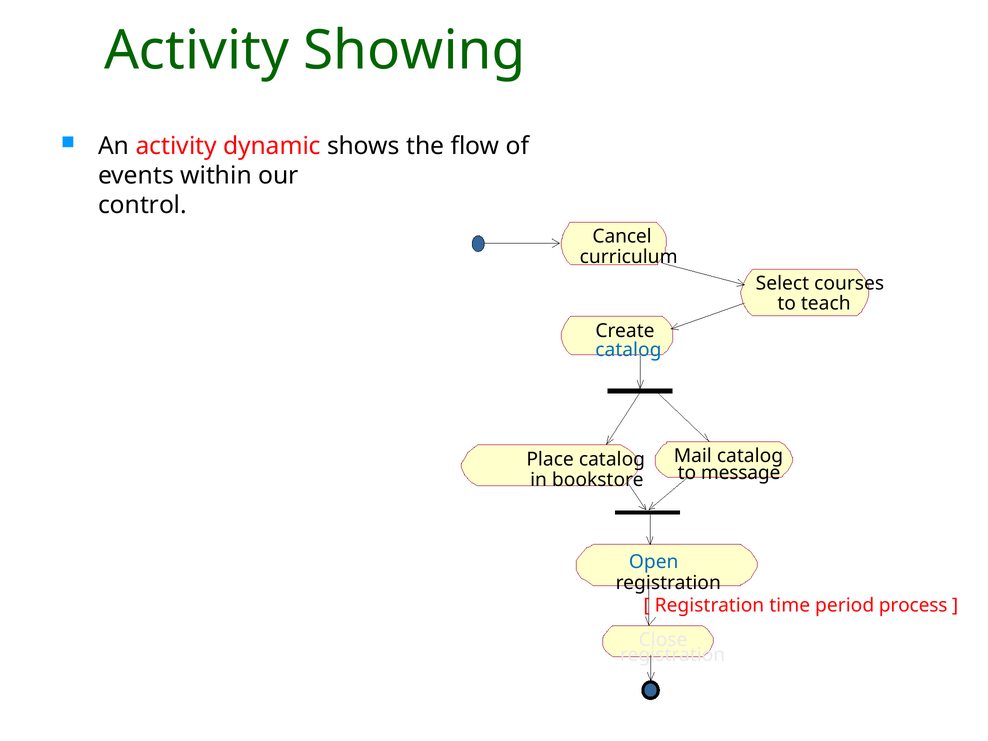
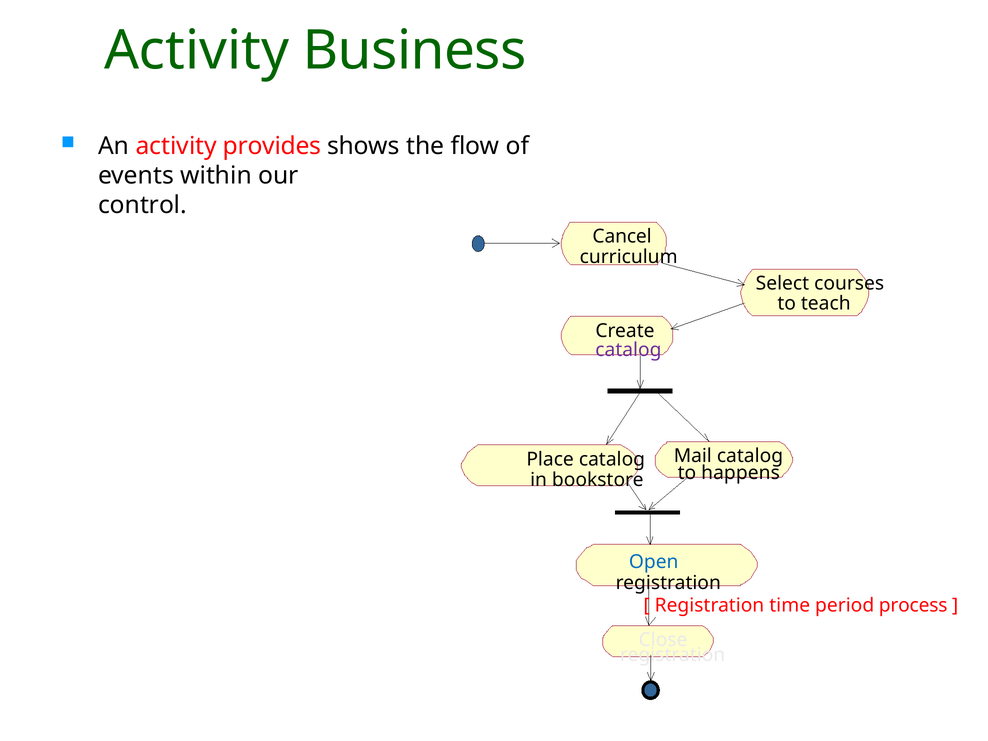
Showing: Showing -> Business
dynamic: dynamic -> provides
catalog at (628, 350) colour: blue -> purple
message: message -> happens
